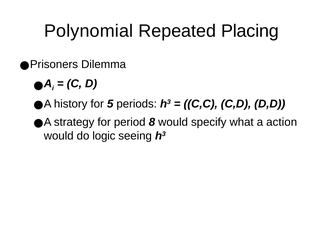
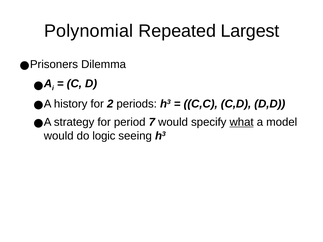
Placing: Placing -> Largest
5: 5 -> 2
8: 8 -> 7
what underline: none -> present
action: action -> model
